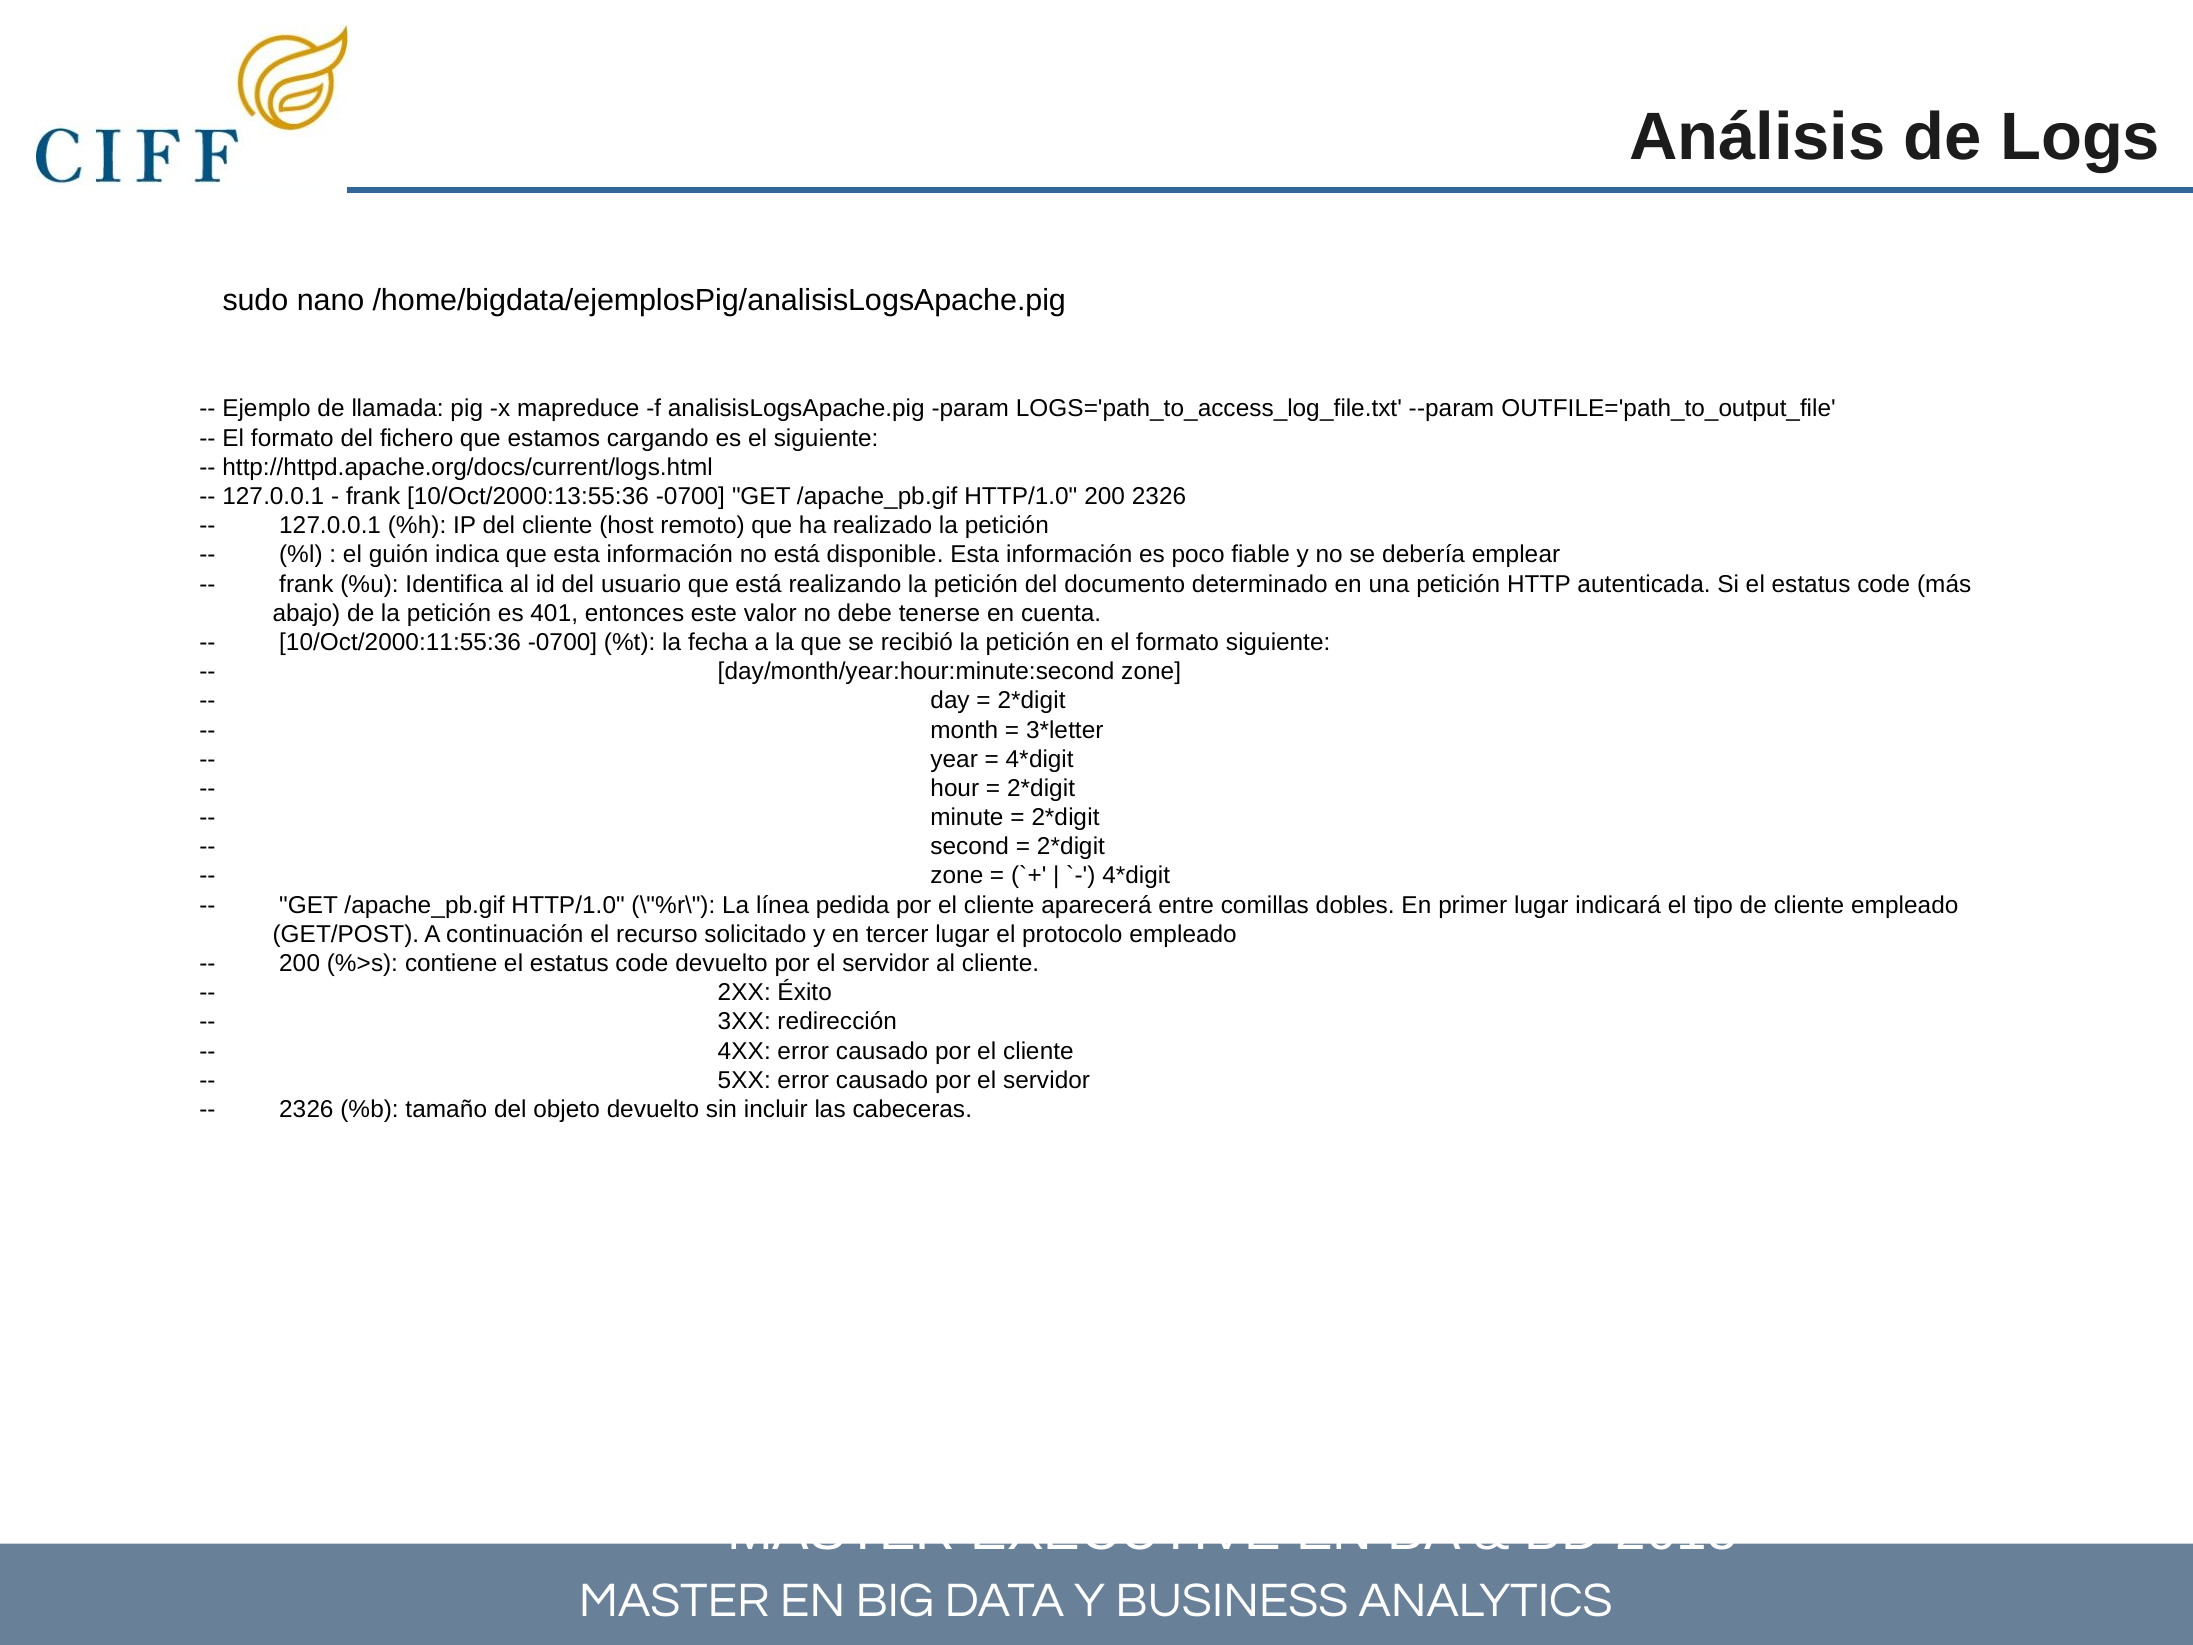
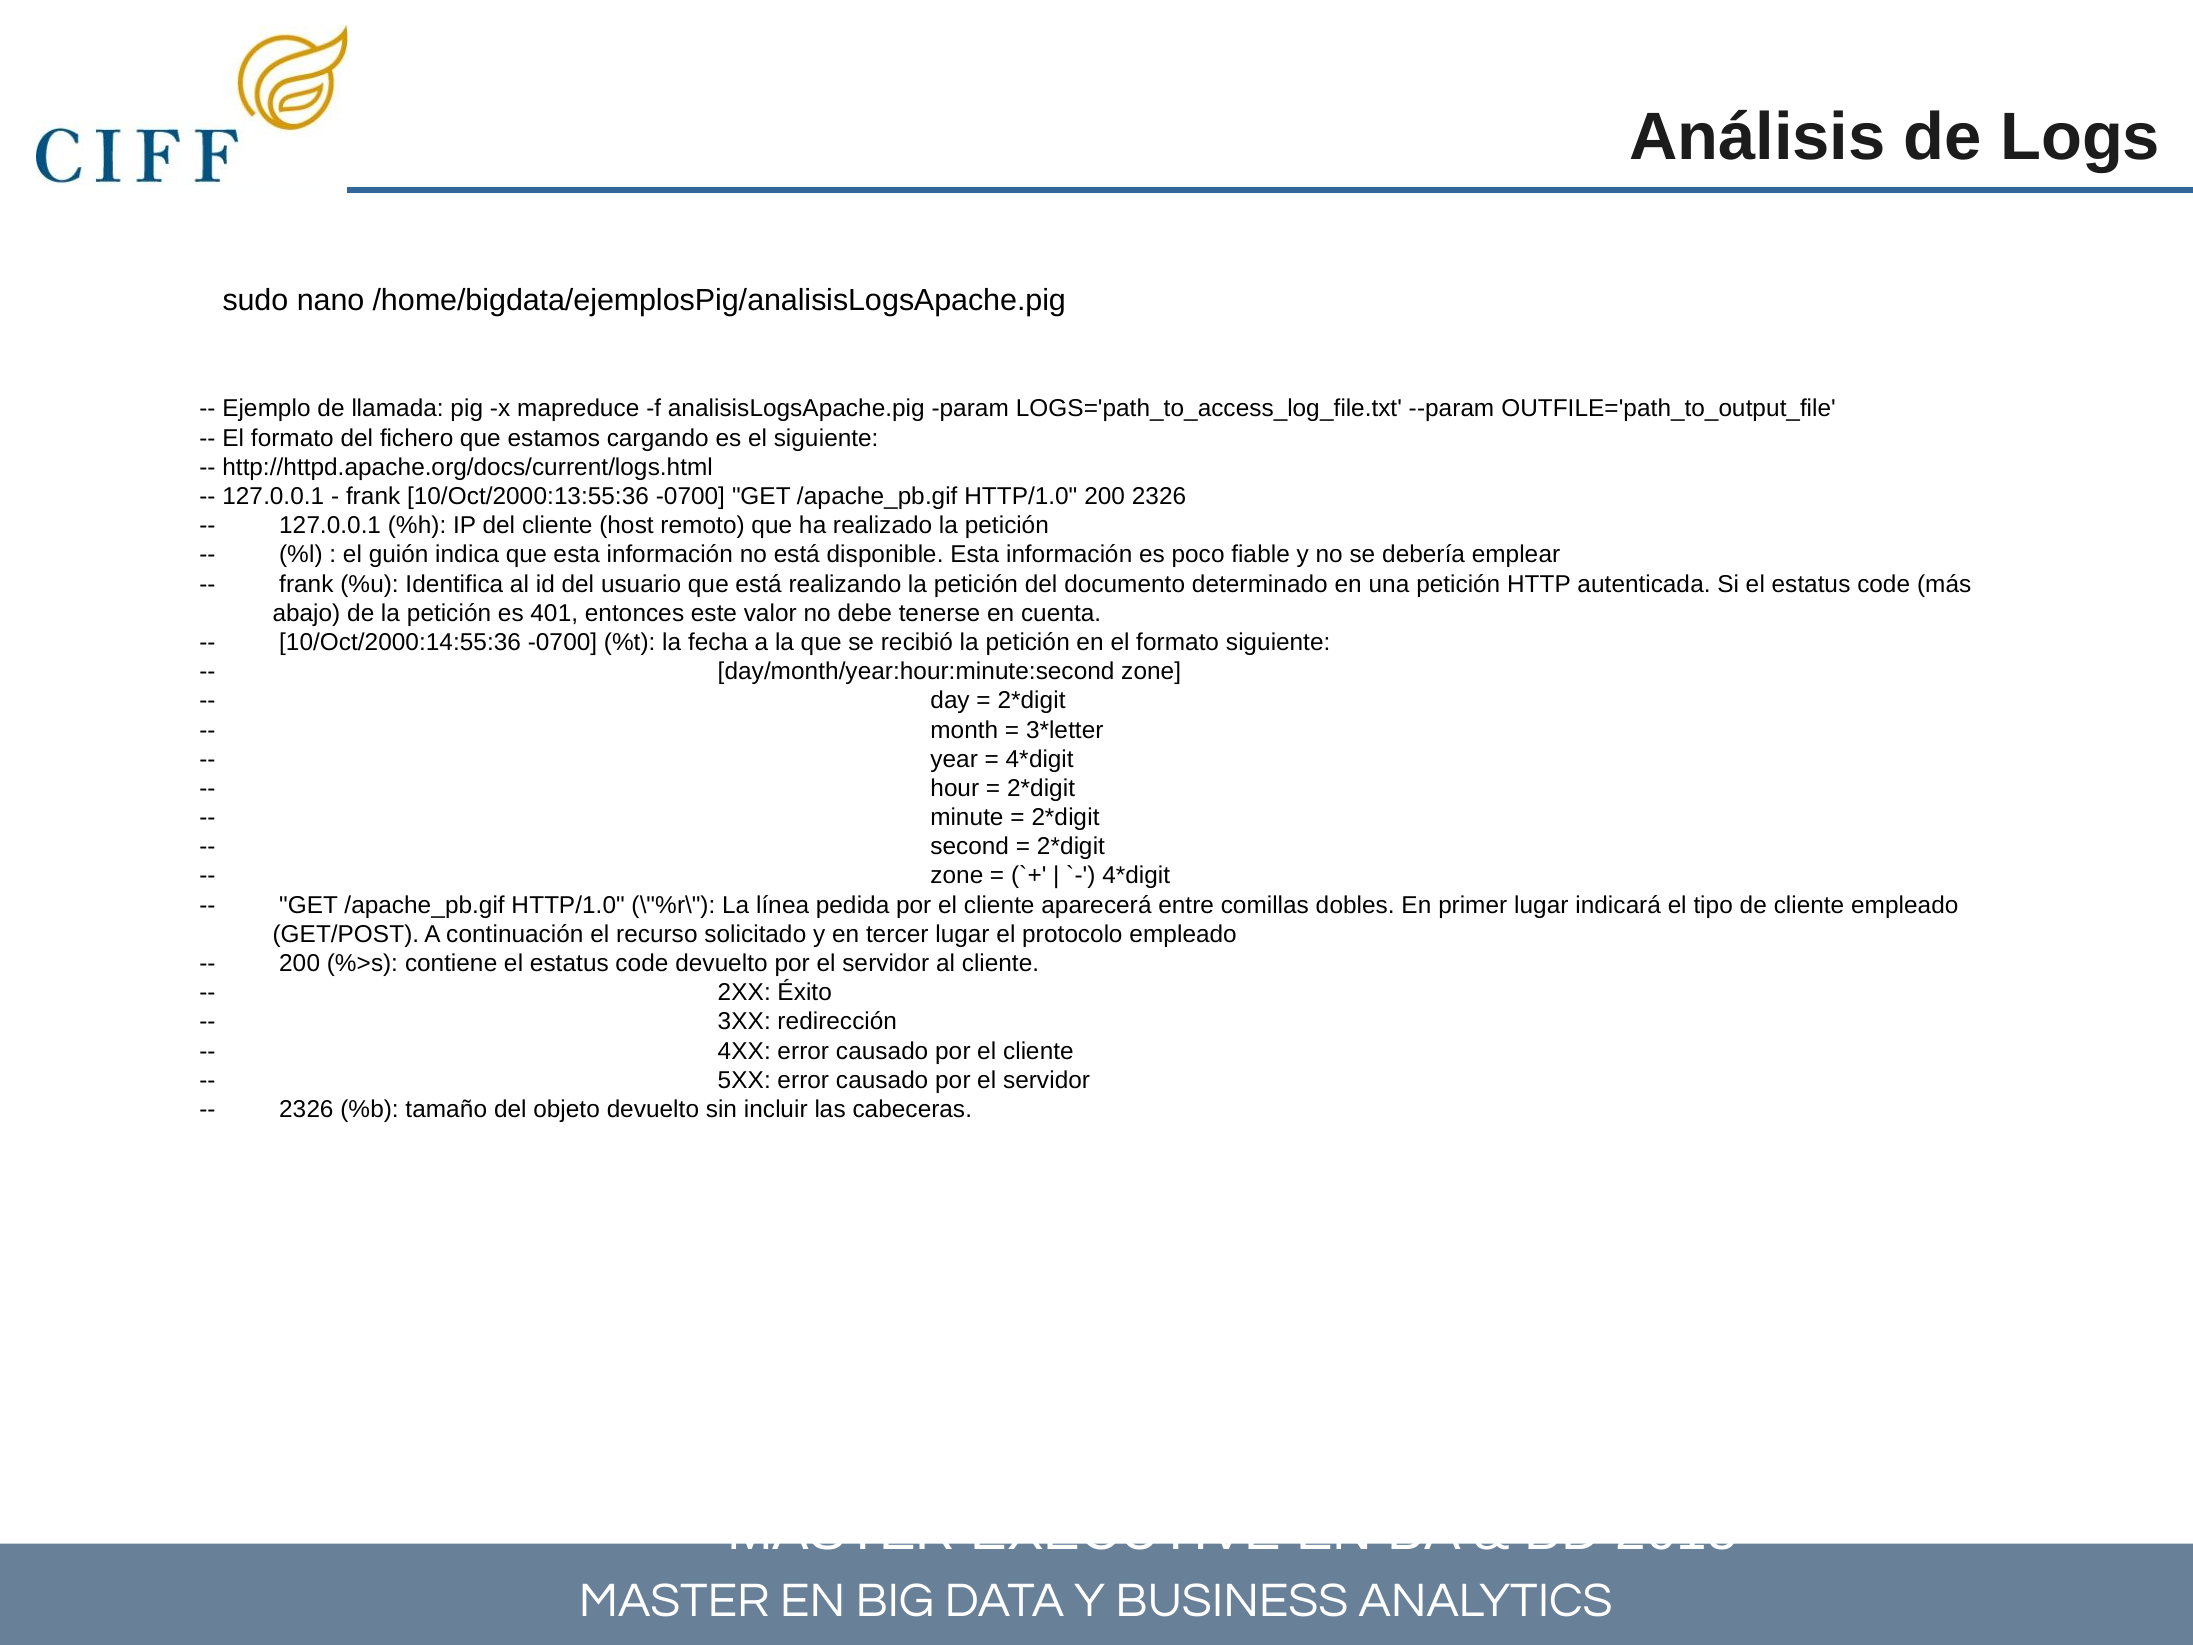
10/Oct/2000:11:55:36: 10/Oct/2000:11:55:36 -> 10/Oct/2000:14:55:36
